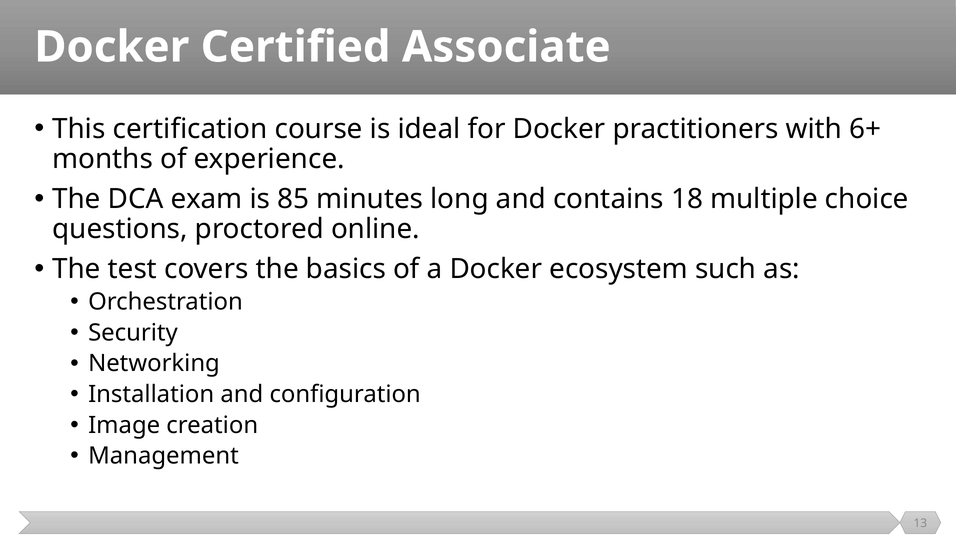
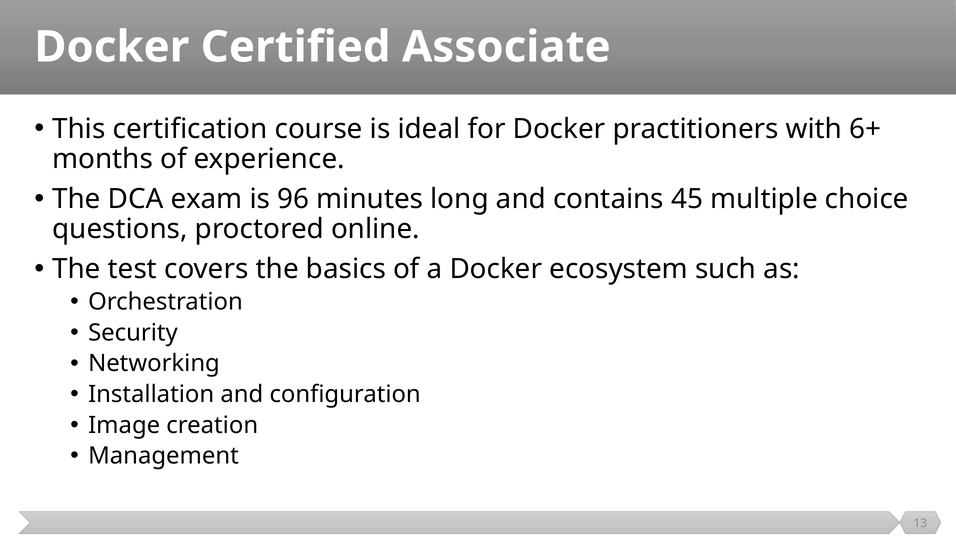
85: 85 -> 96
18: 18 -> 45
